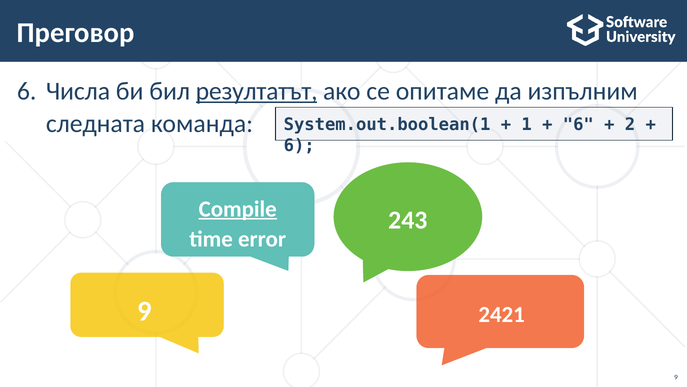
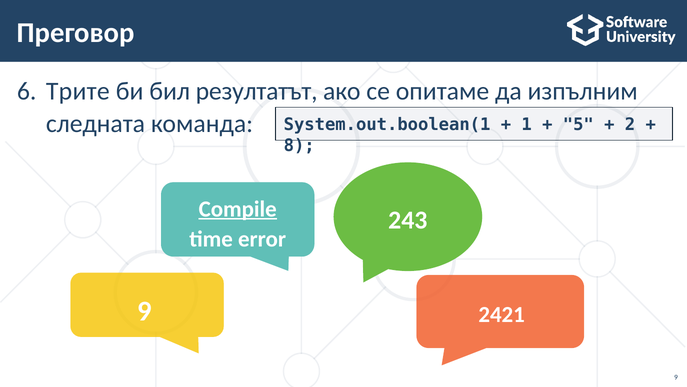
Числа: Числа -> Трите
резултатът underline: present -> none
6 at (578, 125): 6 -> 5
6 at (299, 145): 6 -> 8
